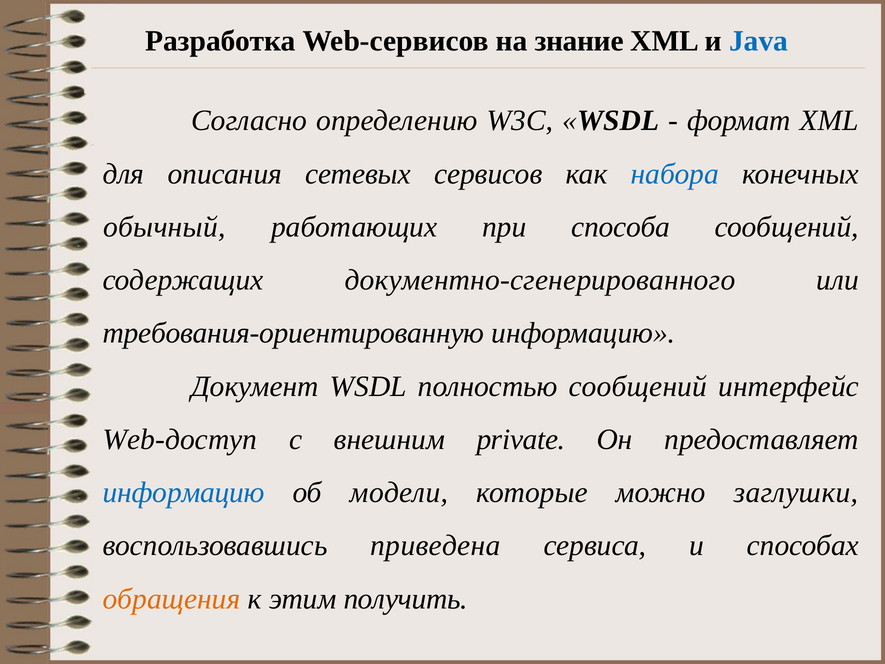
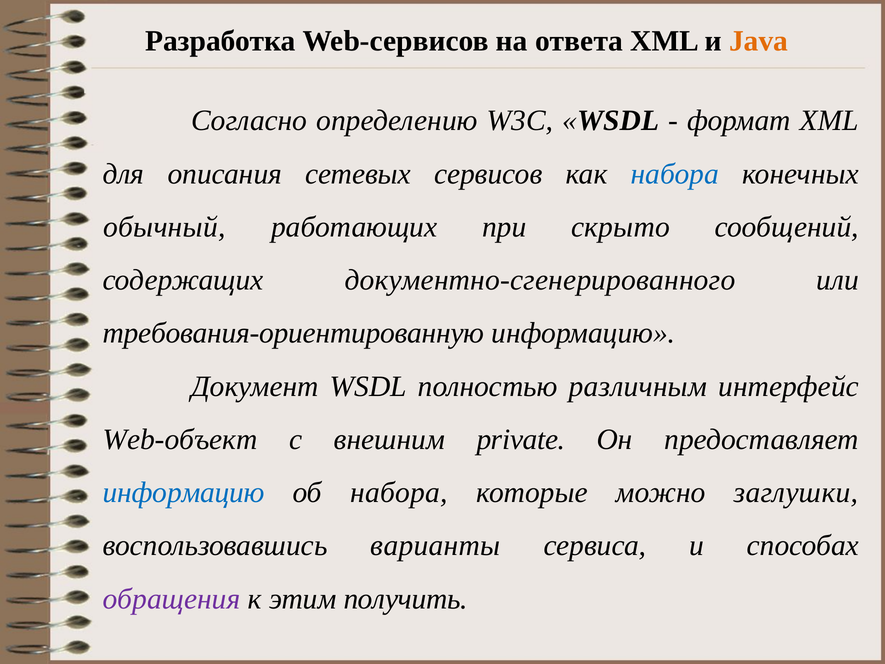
знание: знание -> ответа
Java colour: blue -> orange
способа: способа -> скрыто
полностью сообщений: сообщений -> различным
Web-доступ: Web-доступ -> Web-объект
об модели: модели -> набора
приведена: приведена -> варианты
обращения colour: orange -> purple
